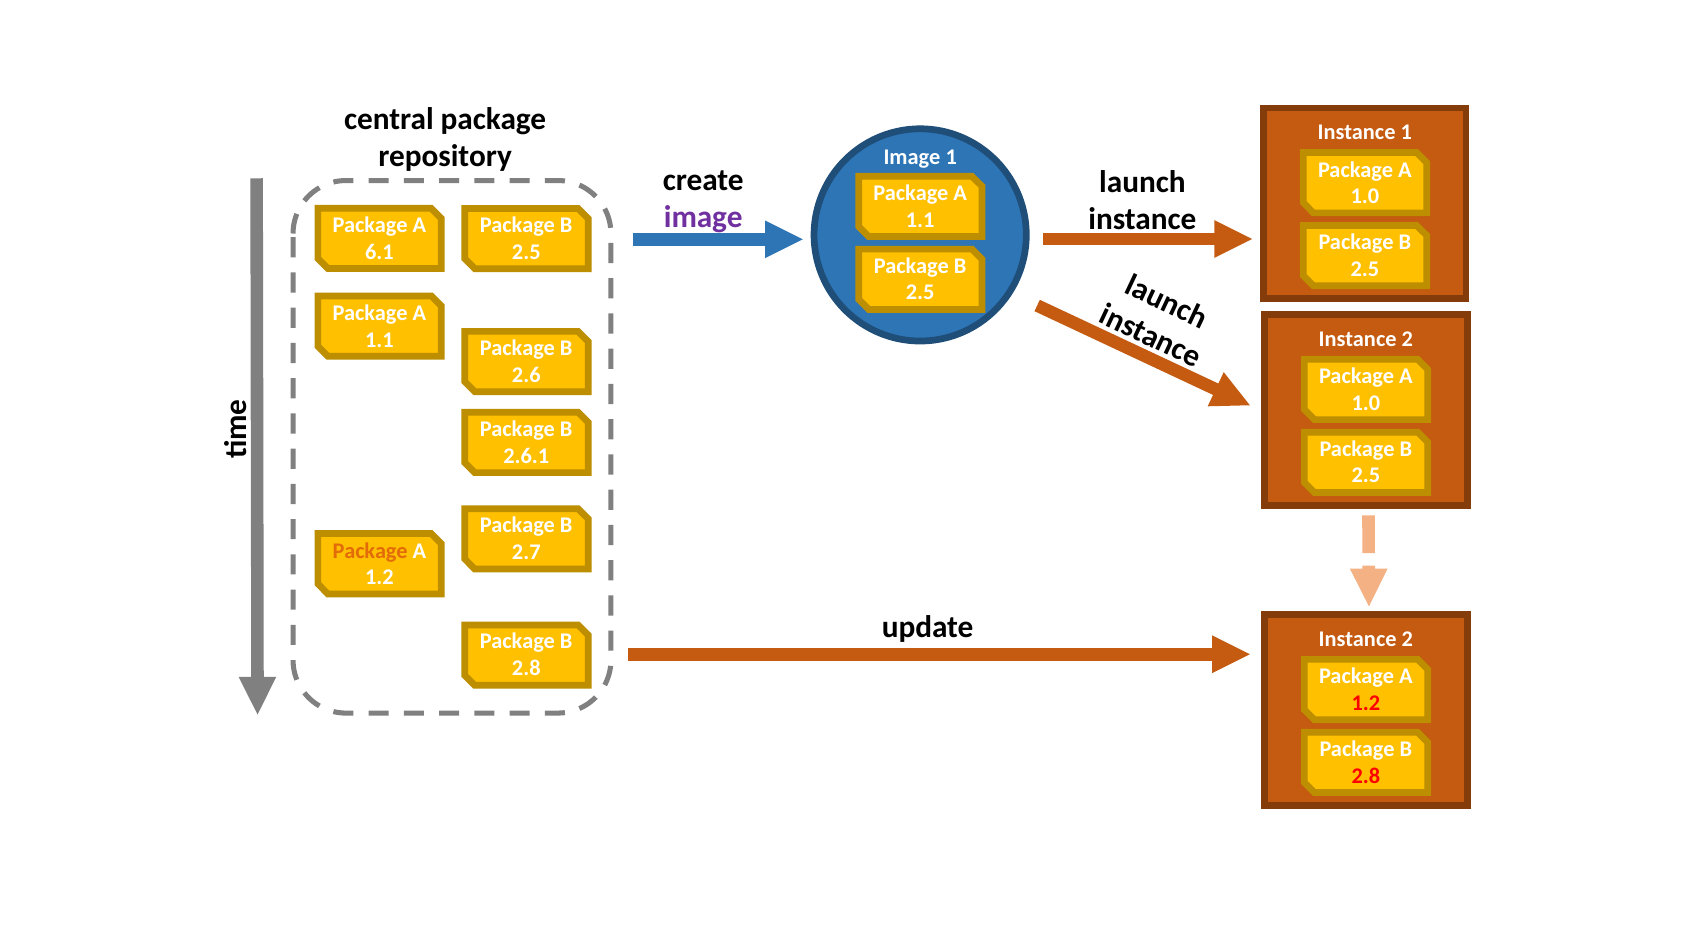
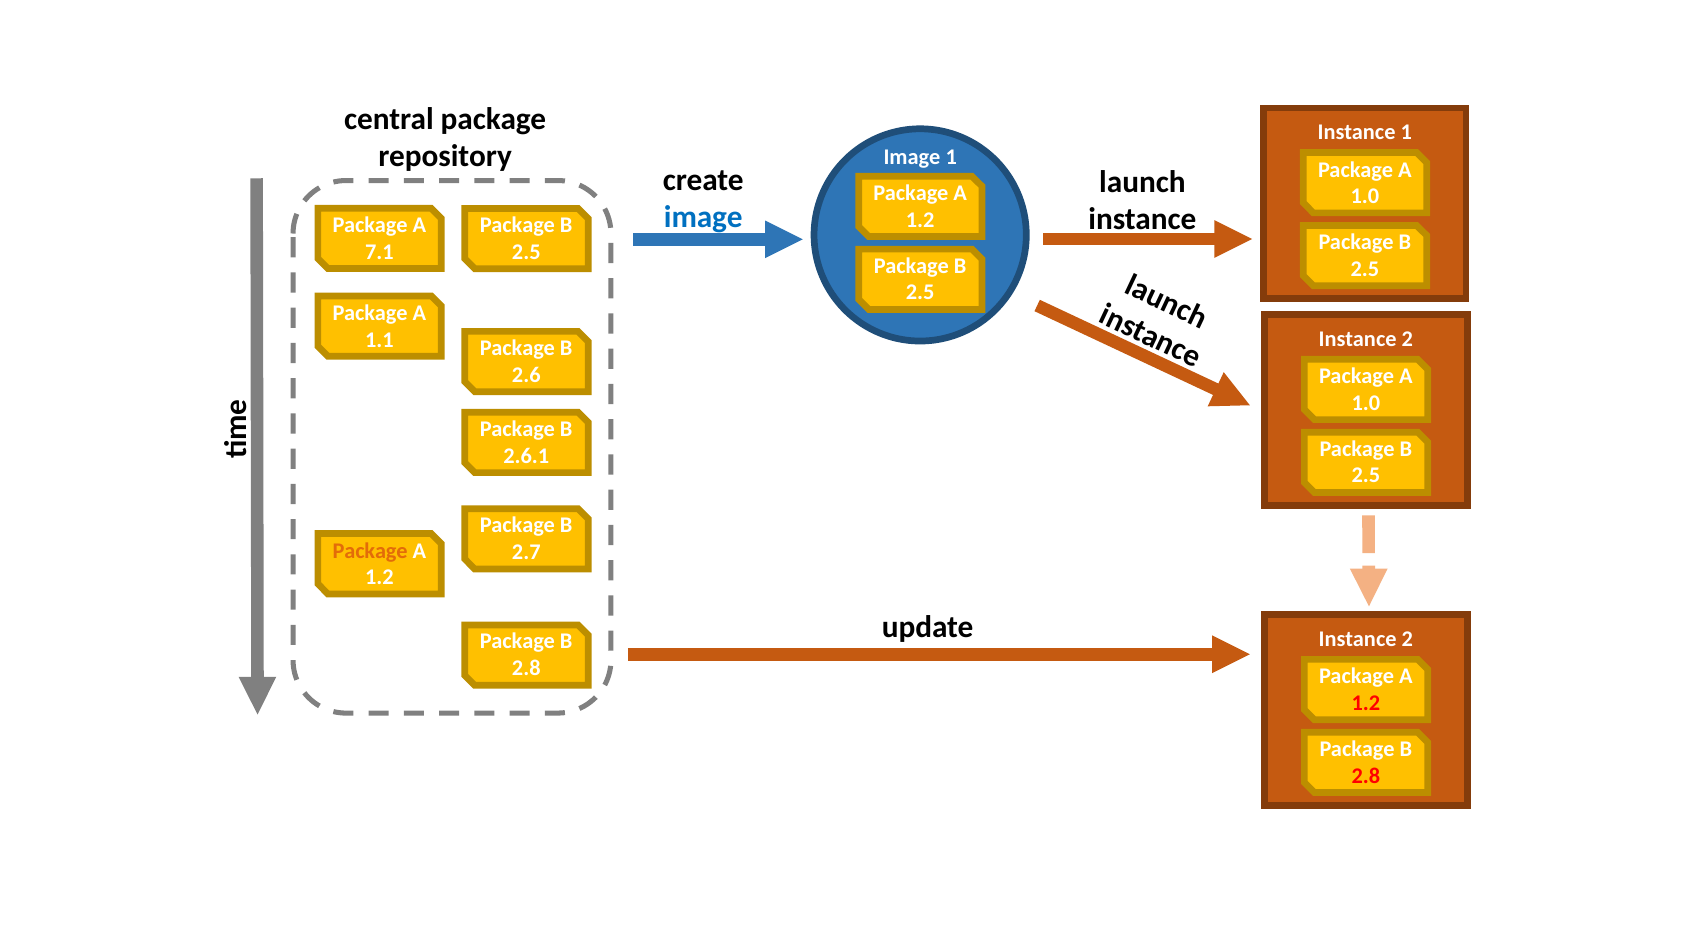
image at (703, 217) colour: purple -> blue
1.1 at (920, 220): 1.1 -> 1.2
6.1: 6.1 -> 7.1
